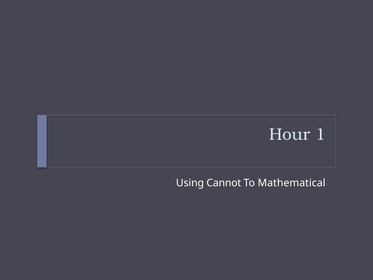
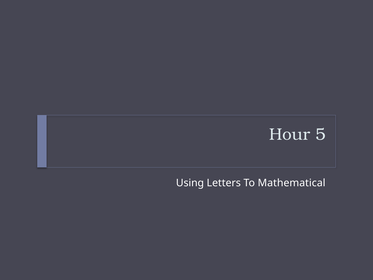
1: 1 -> 5
Cannot: Cannot -> Letters
